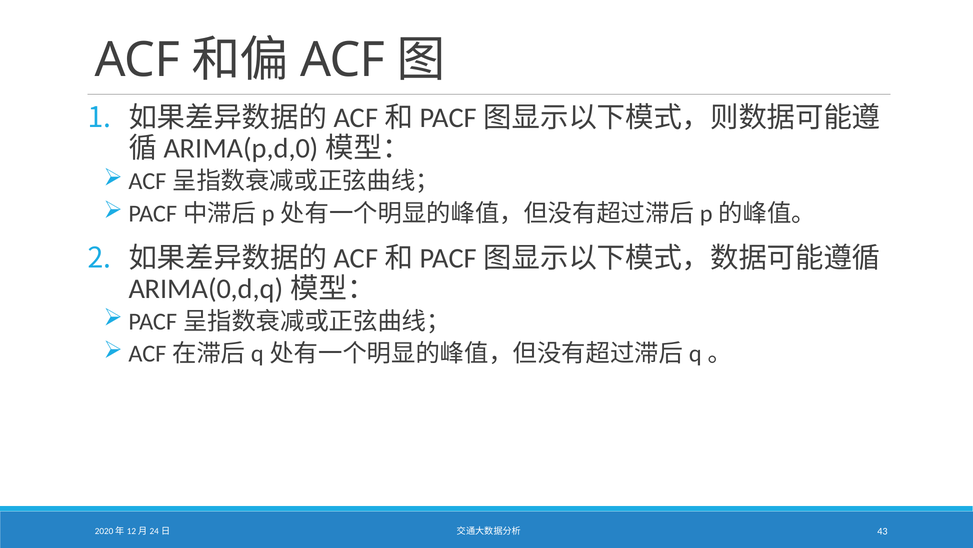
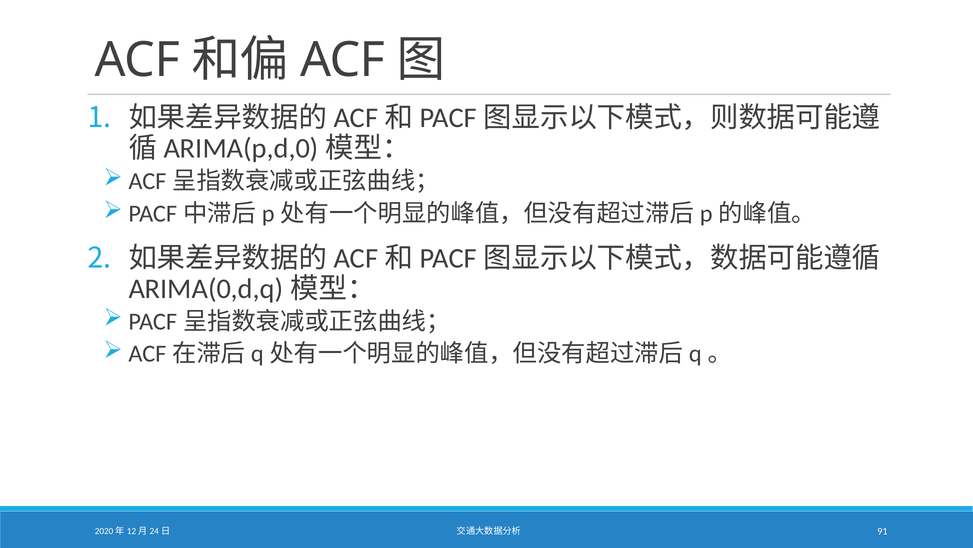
43: 43 -> 91
